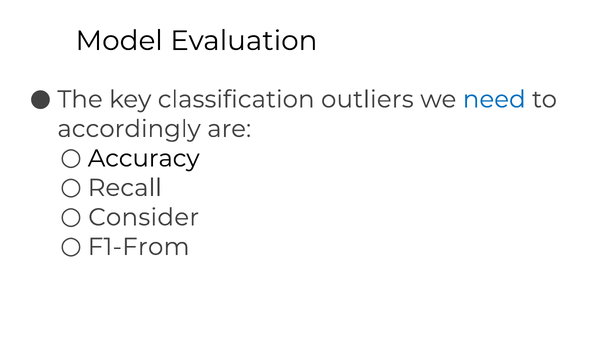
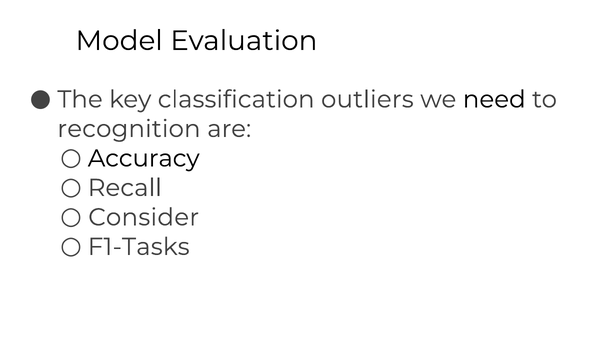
need colour: blue -> black
accordingly: accordingly -> recognition
F1-From: F1-From -> F1-Tasks
